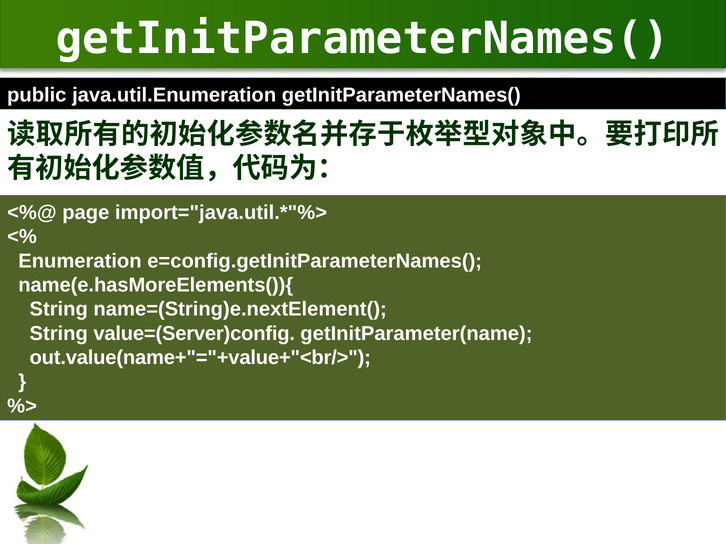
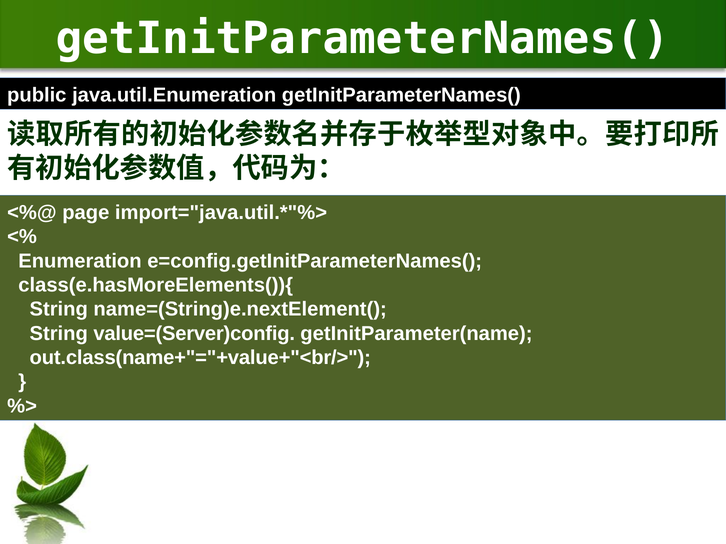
name(e.hasMoreElements()){: name(e.hasMoreElements()){ -> class(e.hasMoreElements()){
out.value(name+"="+value+"<br/>: out.value(name+"="+value+"<br/> -> out.class(name+"="+value+"<br/>
